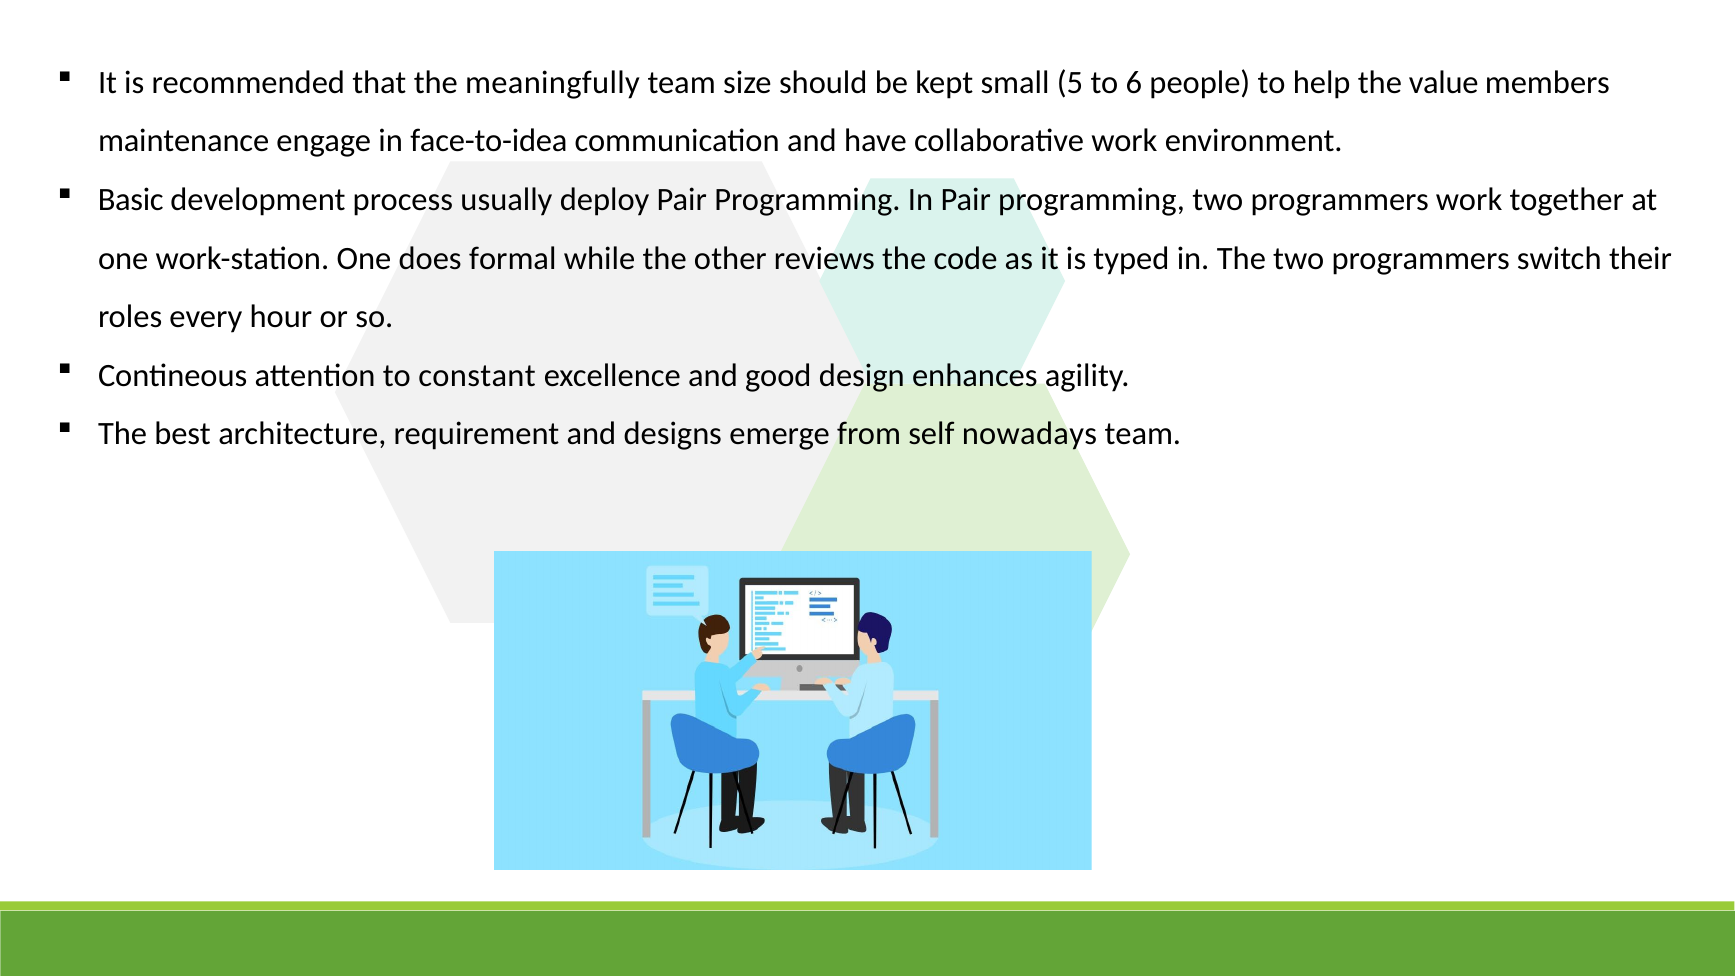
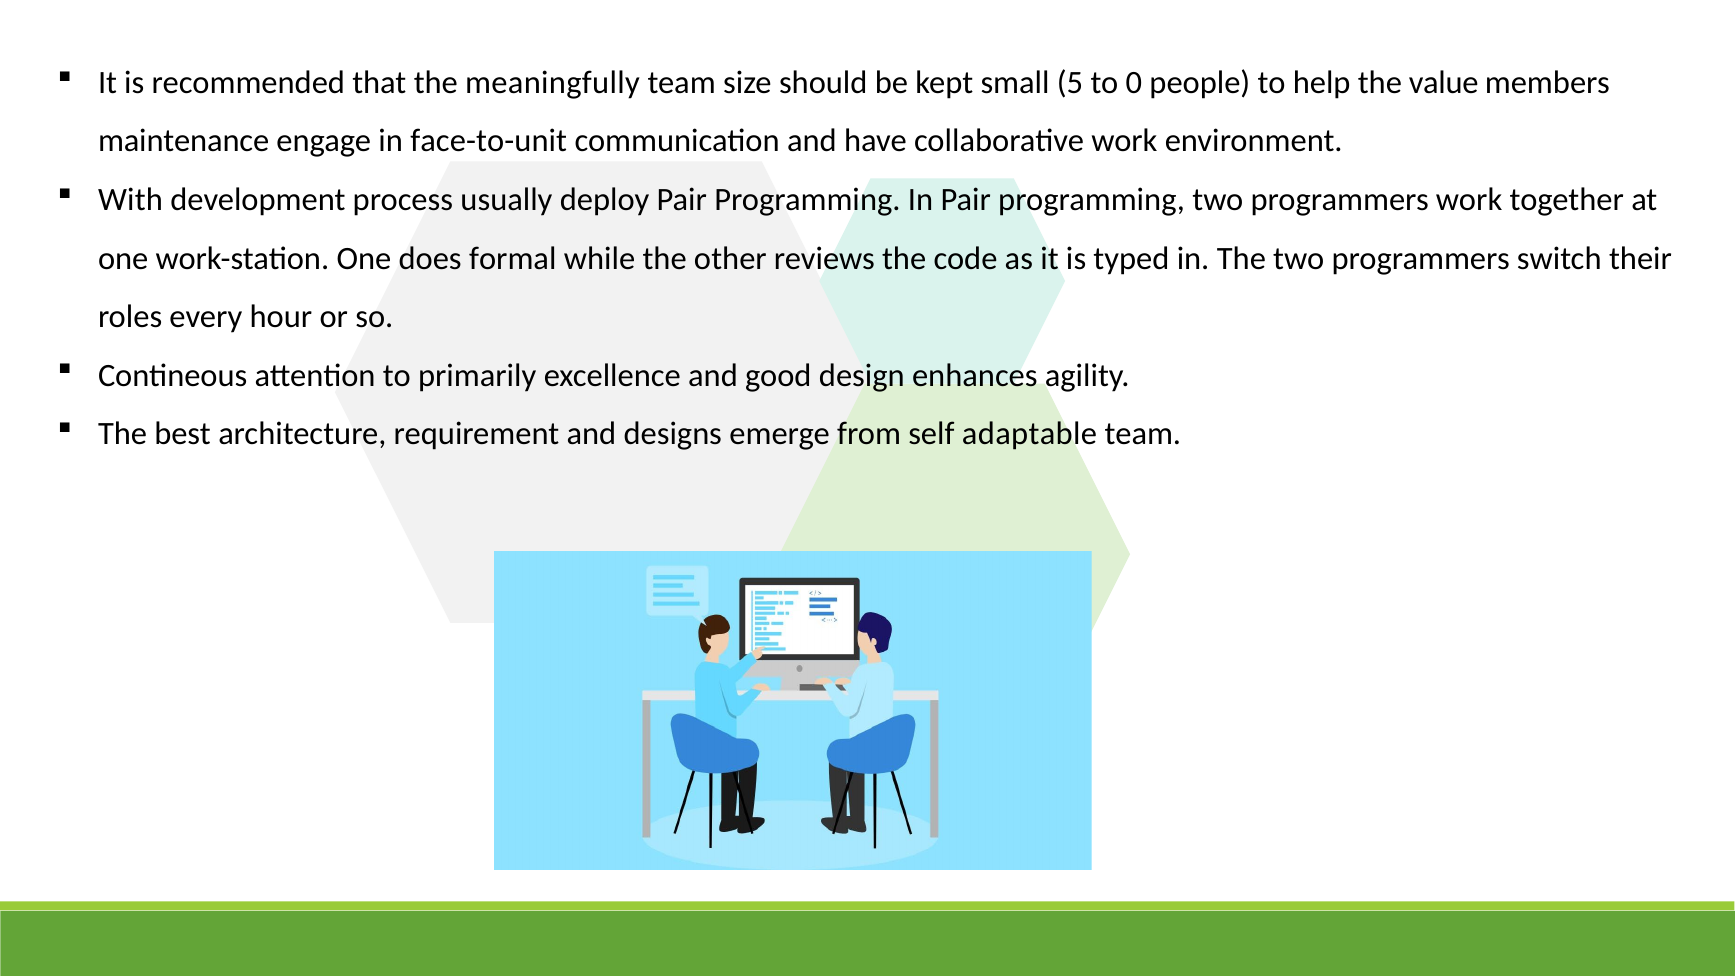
6: 6 -> 0
face-to-idea: face-to-idea -> face-to-unit
Basic: Basic -> With
constant: constant -> primarily
nowadays: nowadays -> adaptable
